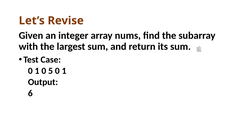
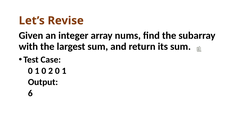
5: 5 -> 2
